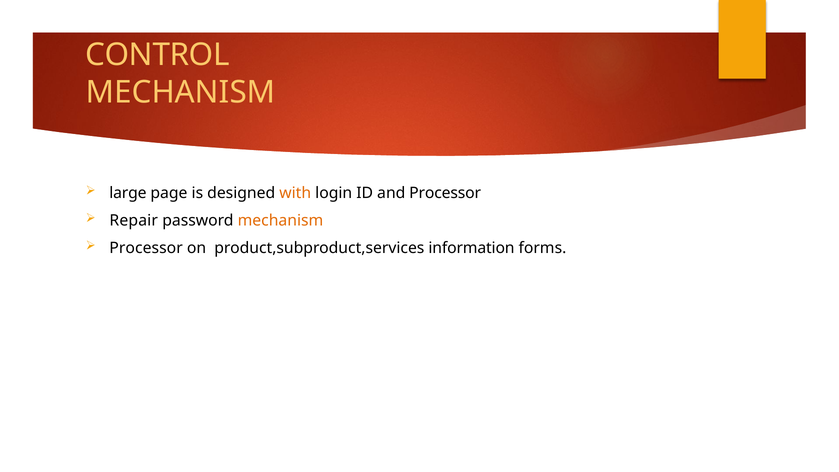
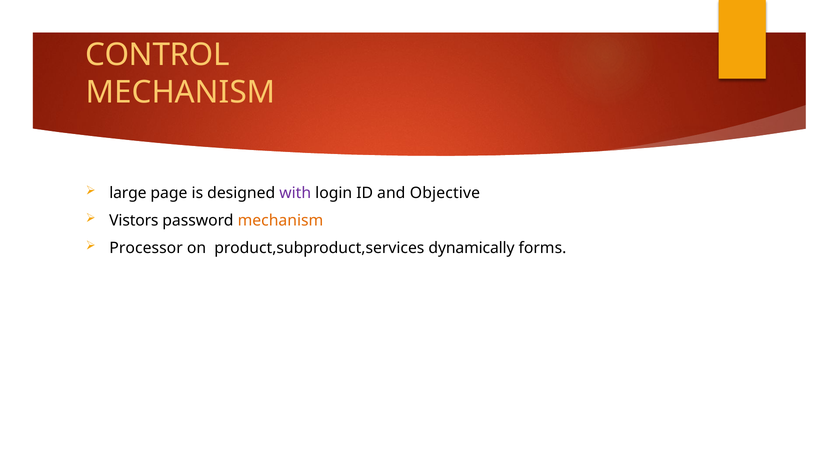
with colour: orange -> purple
and Processor: Processor -> Objective
Repair: Repair -> Vistors
information: information -> dynamically
